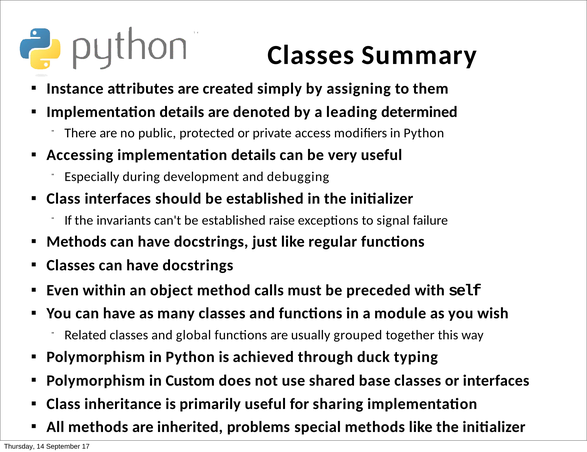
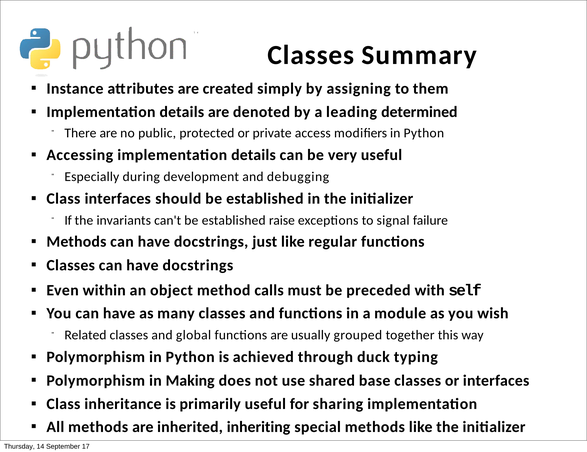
Custom: Custom -> Making
problems: problems -> inheriting
